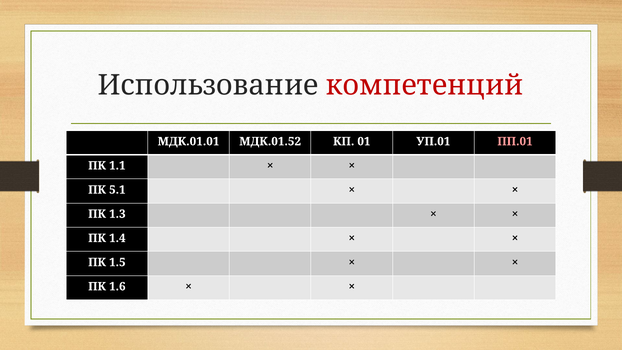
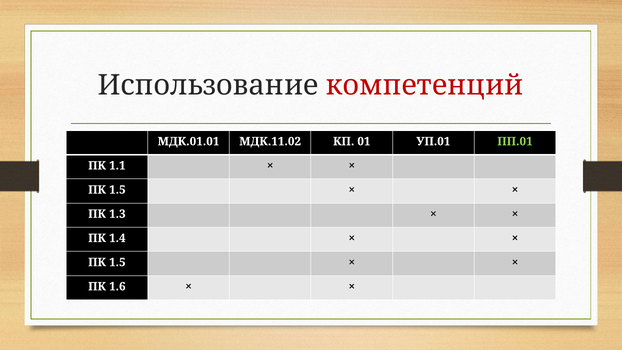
МДК.01.52: МДК.01.52 -> МДК.11.02
ПП.01 colour: pink -> light green
5.1 at (117, 190): 5.1 -> 1.5
